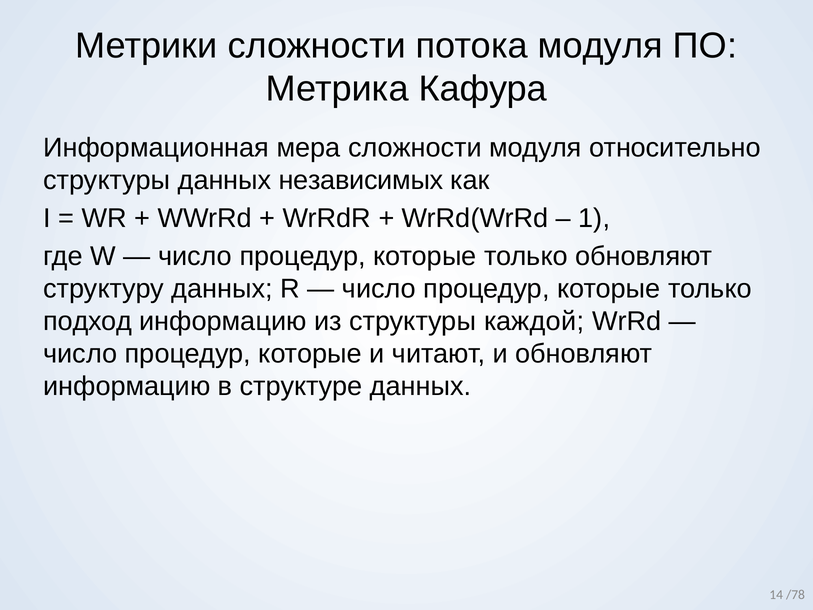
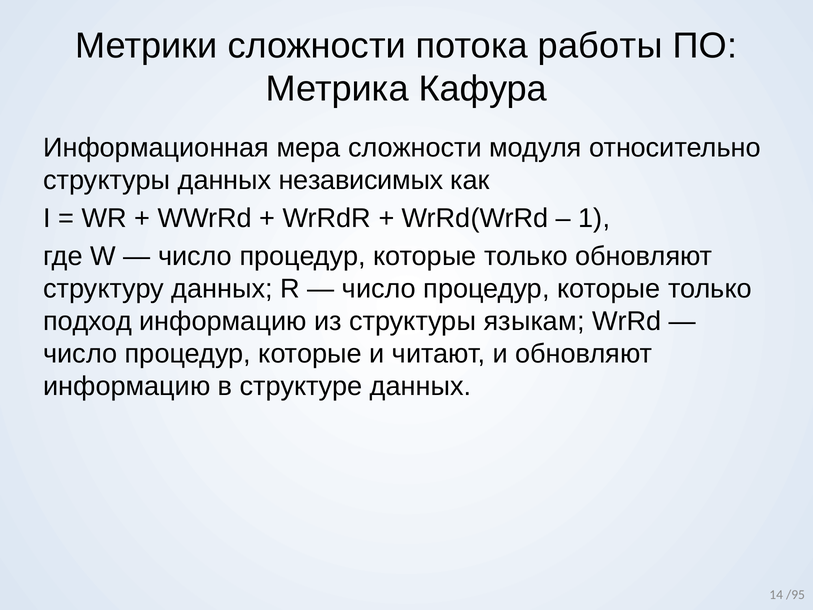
потока модуля: модуля -> работы
каждой: каждой -> языкам
/78: /78 -> /95
